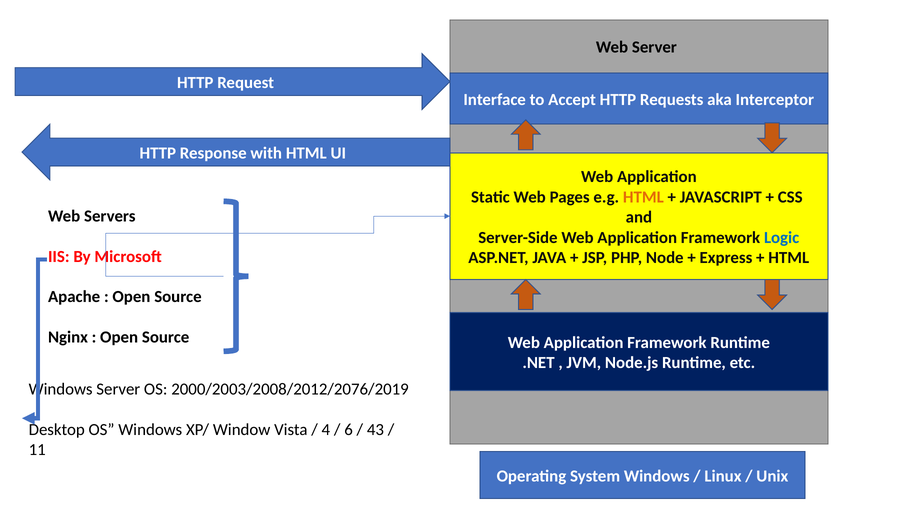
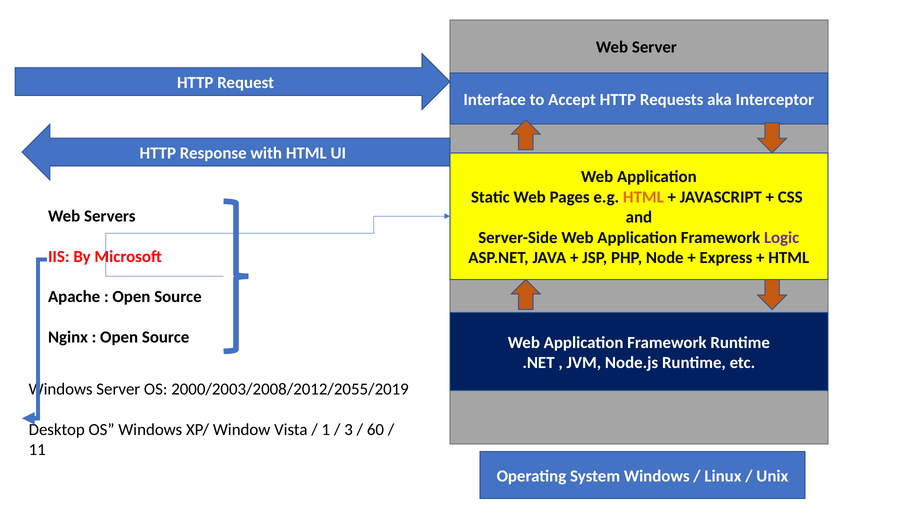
Logic colour: blue -> purple
2000/2003/2008/2012/2076/2019: 2000/2003/2008/2012/2076/2019 -> 2000/2003/2008/2012/2055/2019
4: 4 -> 1
6: 6 -> 3
43: 43 -> 60
